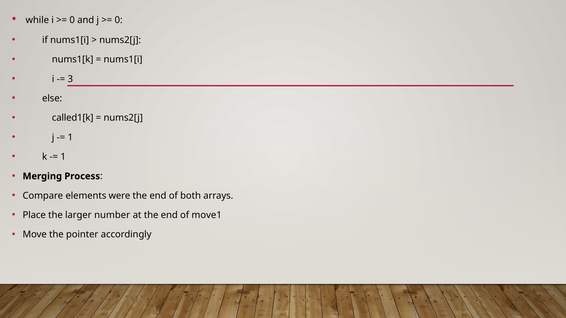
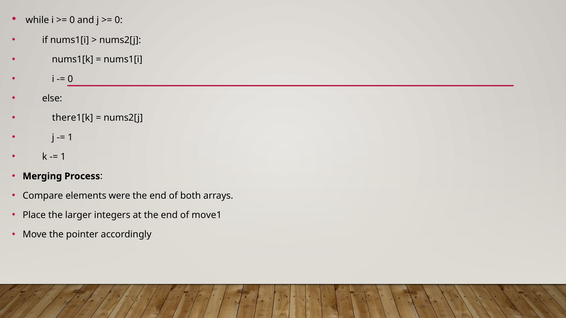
3 at (70, 79): 3 -> 0
called1[k: called1[k -> there1[k
number: number -> integers
